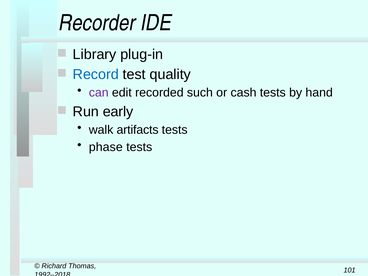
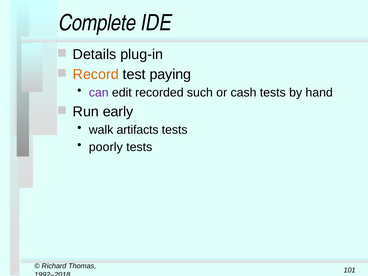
Recorder: Recorder -> Complete
Library: Library -> Details
Record colour: blue -> orange
quality: quality -> paying
phase: phase -> poorly
